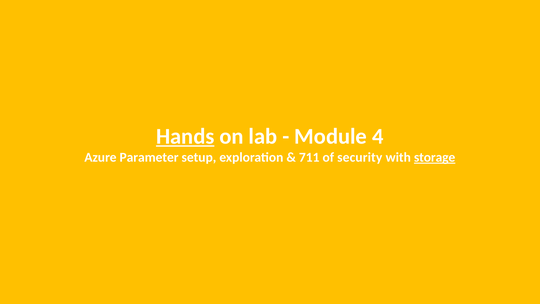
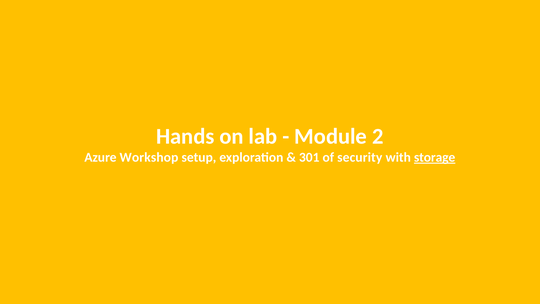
Hands underline: present -> none
4: 4 -> 2
Parameter: Parameter -> Workshop
711: 711 -> 301
